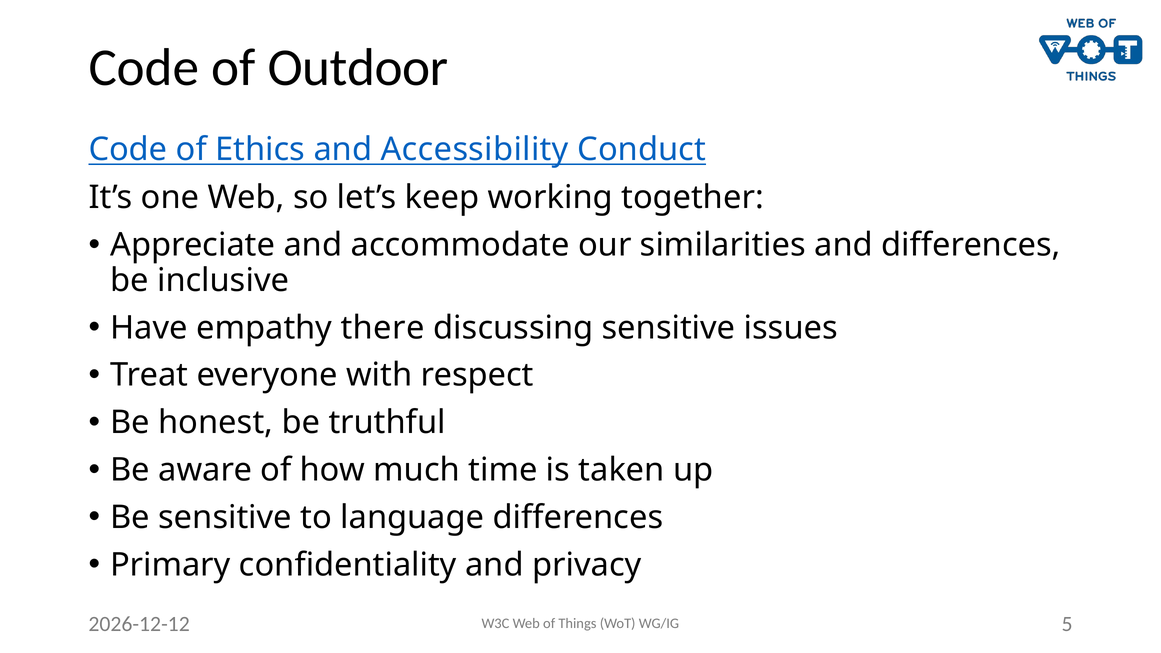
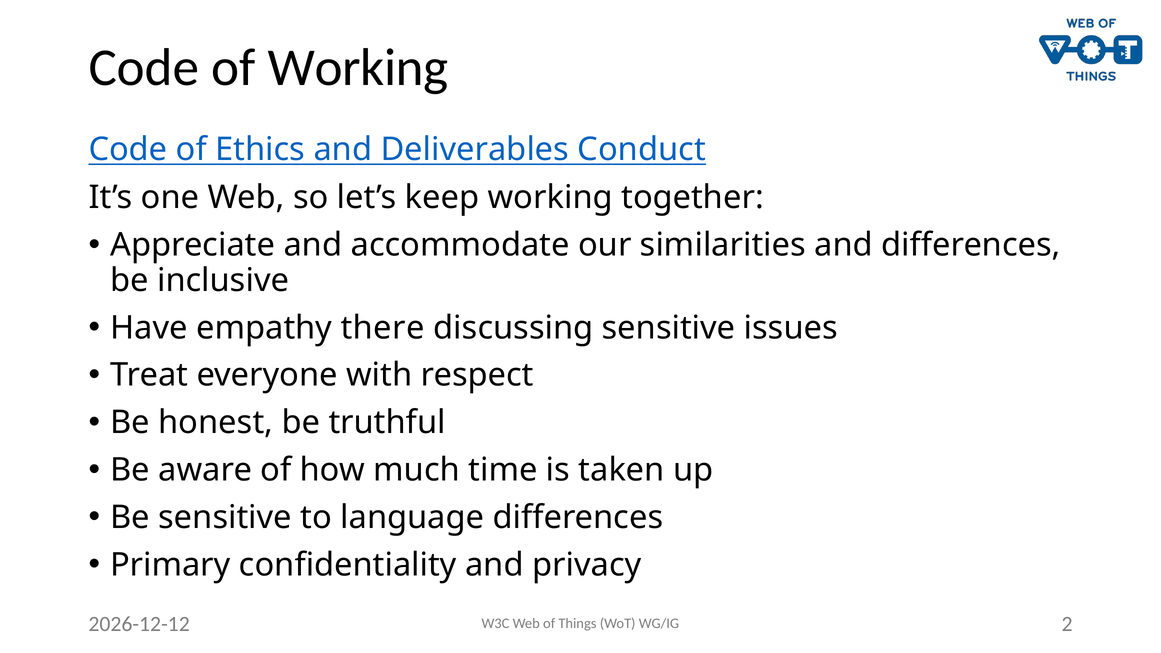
of Outdoor: Outdoor -> Working
Accessibility: Accessibility -> Deliverables
5: 5 -> 2
